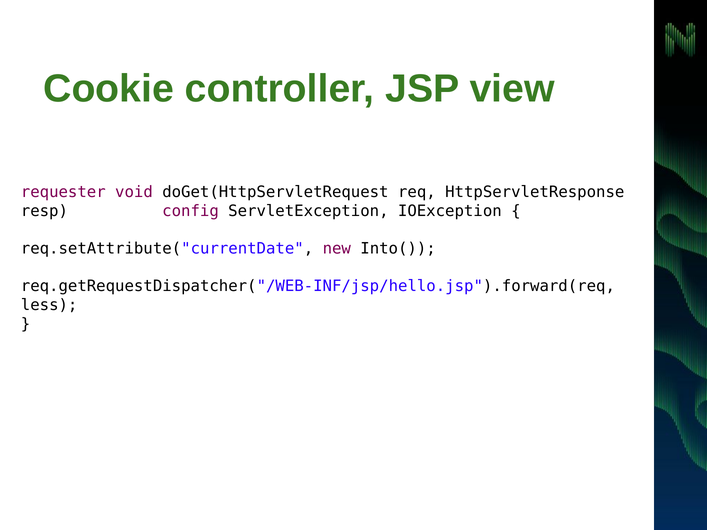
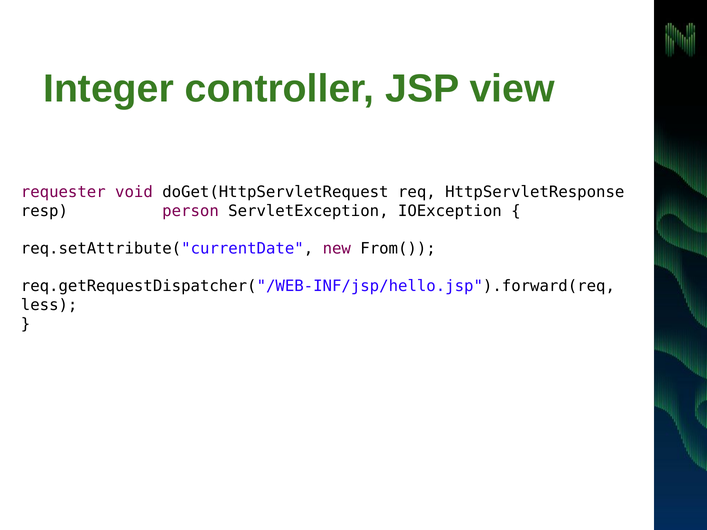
Cookie: Cookie -> Integer
config: config -> person
Into(: Into( -> From(
